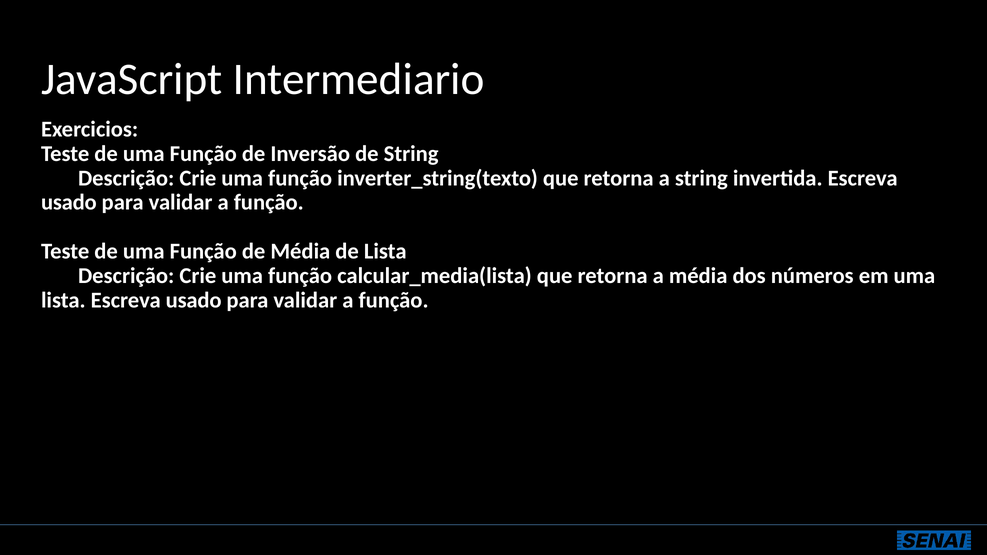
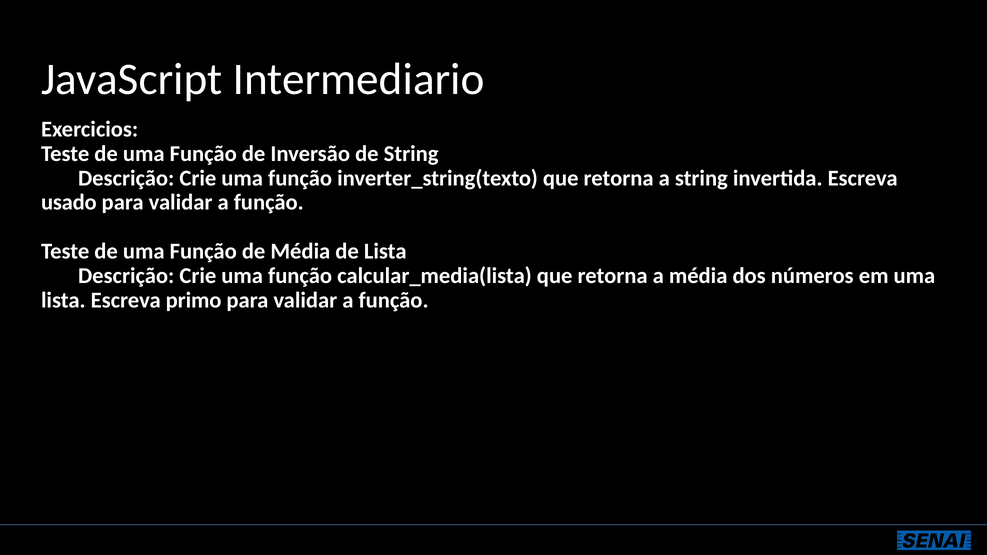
lista Escreva usado: usado -> primo
